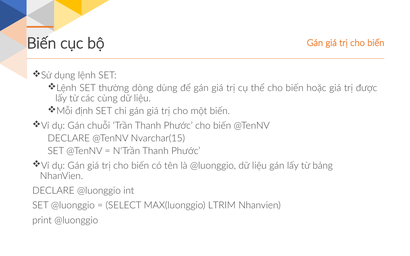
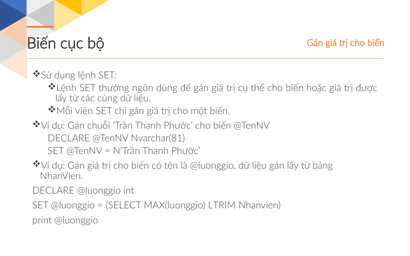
dòng: dòng -> ngôn
định: định -> viên
Nvarchar(15: Nvarchar(15 -> Nvarchar(81
